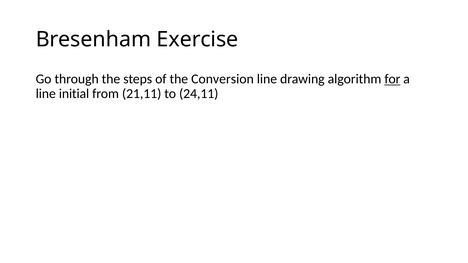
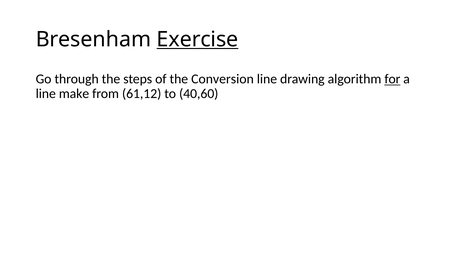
Exercise underline: none -> present
initial: initial -> make
21,11: 21,11 -> 61,12
24,11: 24,11 -> 40,60
